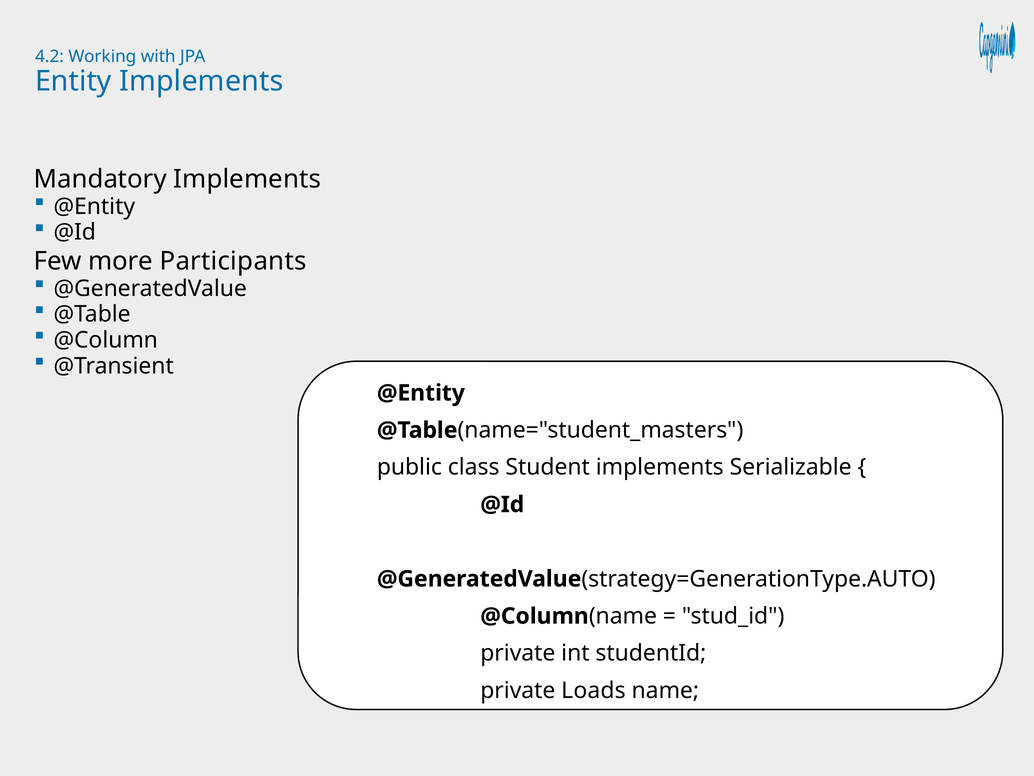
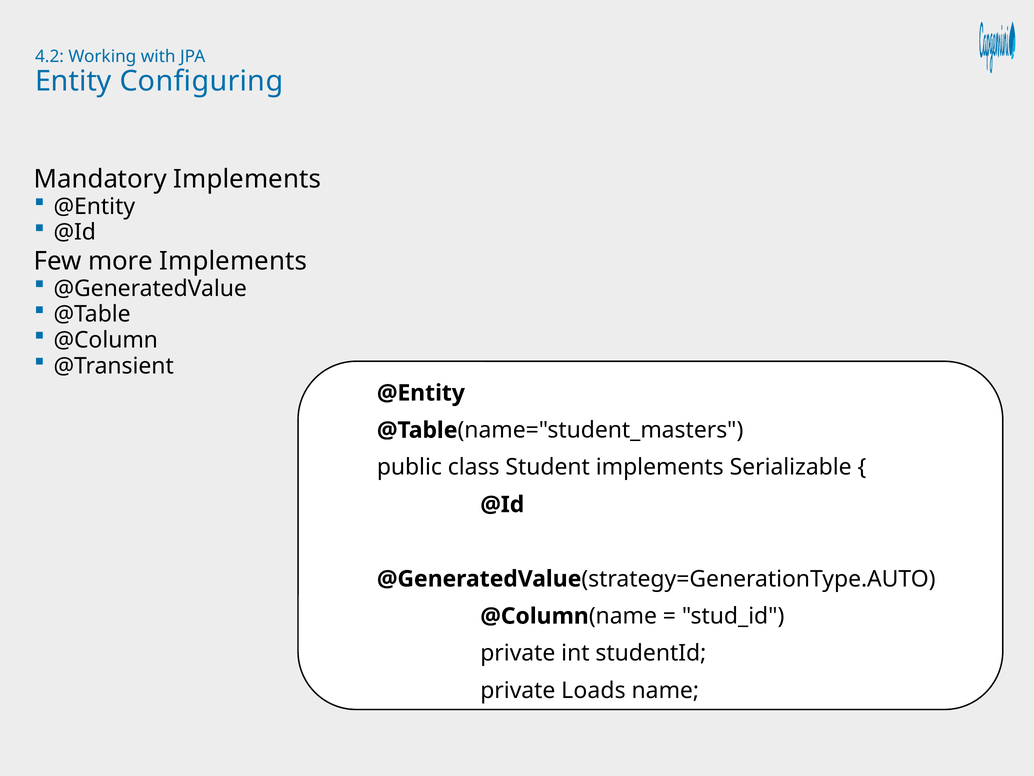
Entity Implements: Implements -> Configuring
more Participants: Participants -> Implements
